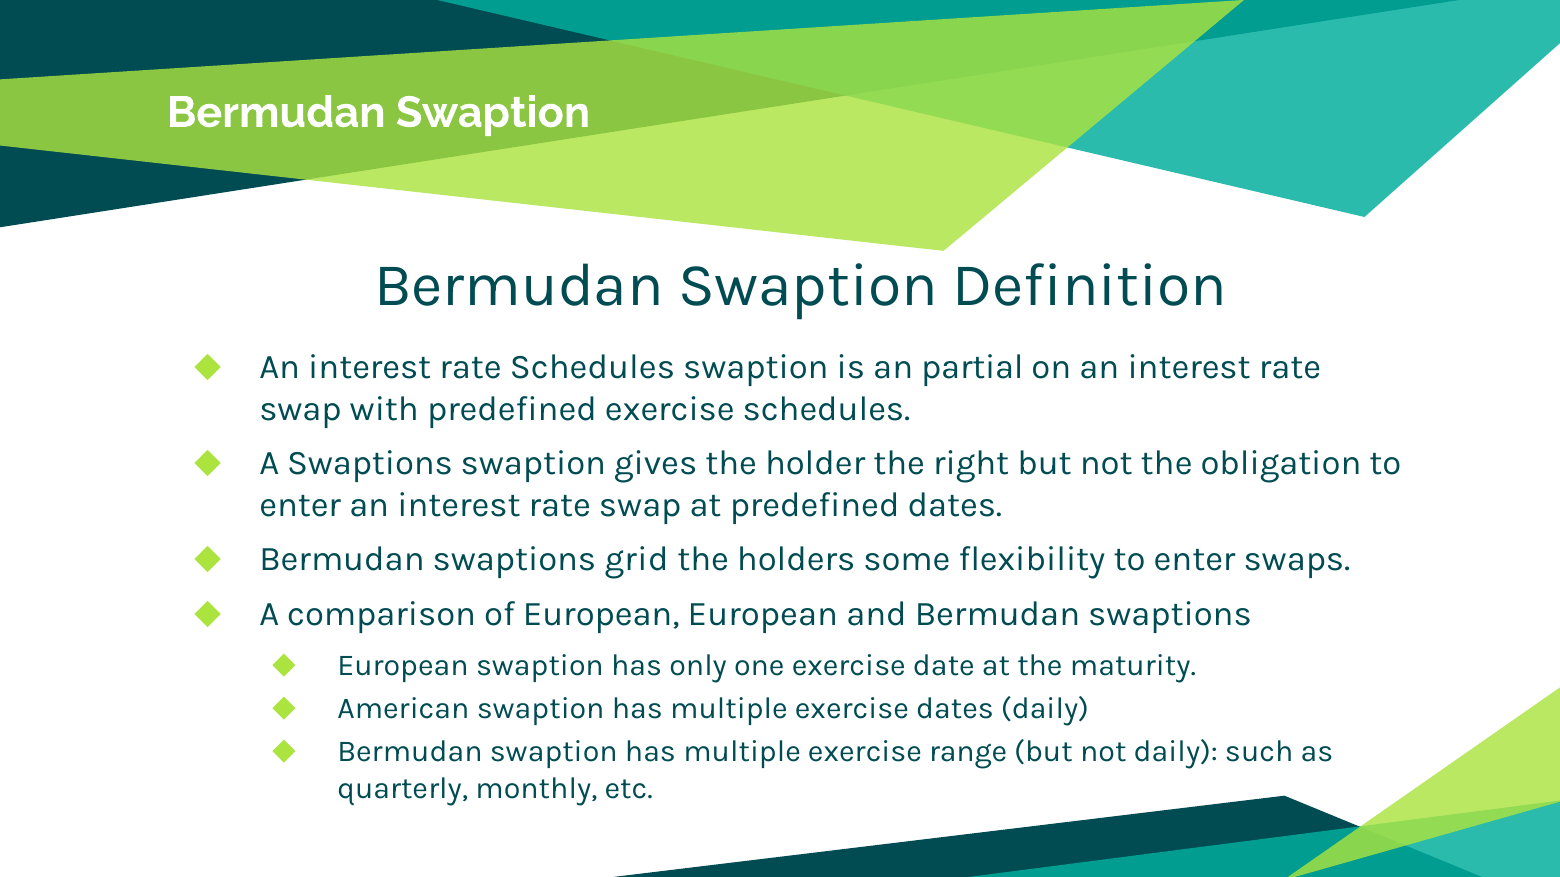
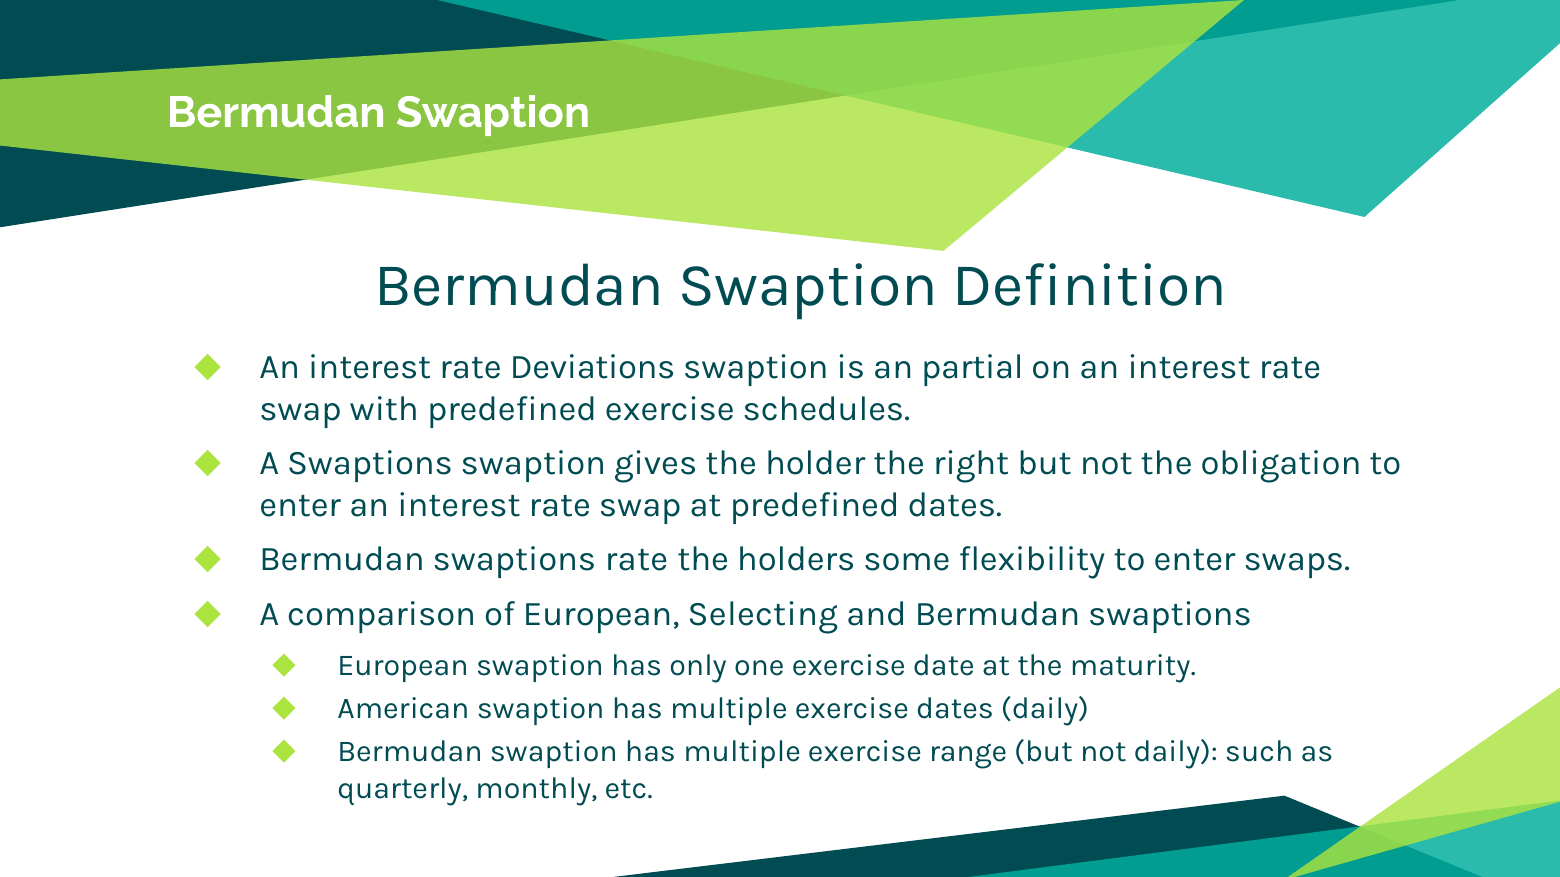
rate Schedules: Schedules -> Deviations
swaptions grid: grid -> rate
European European: European -> Selecting
